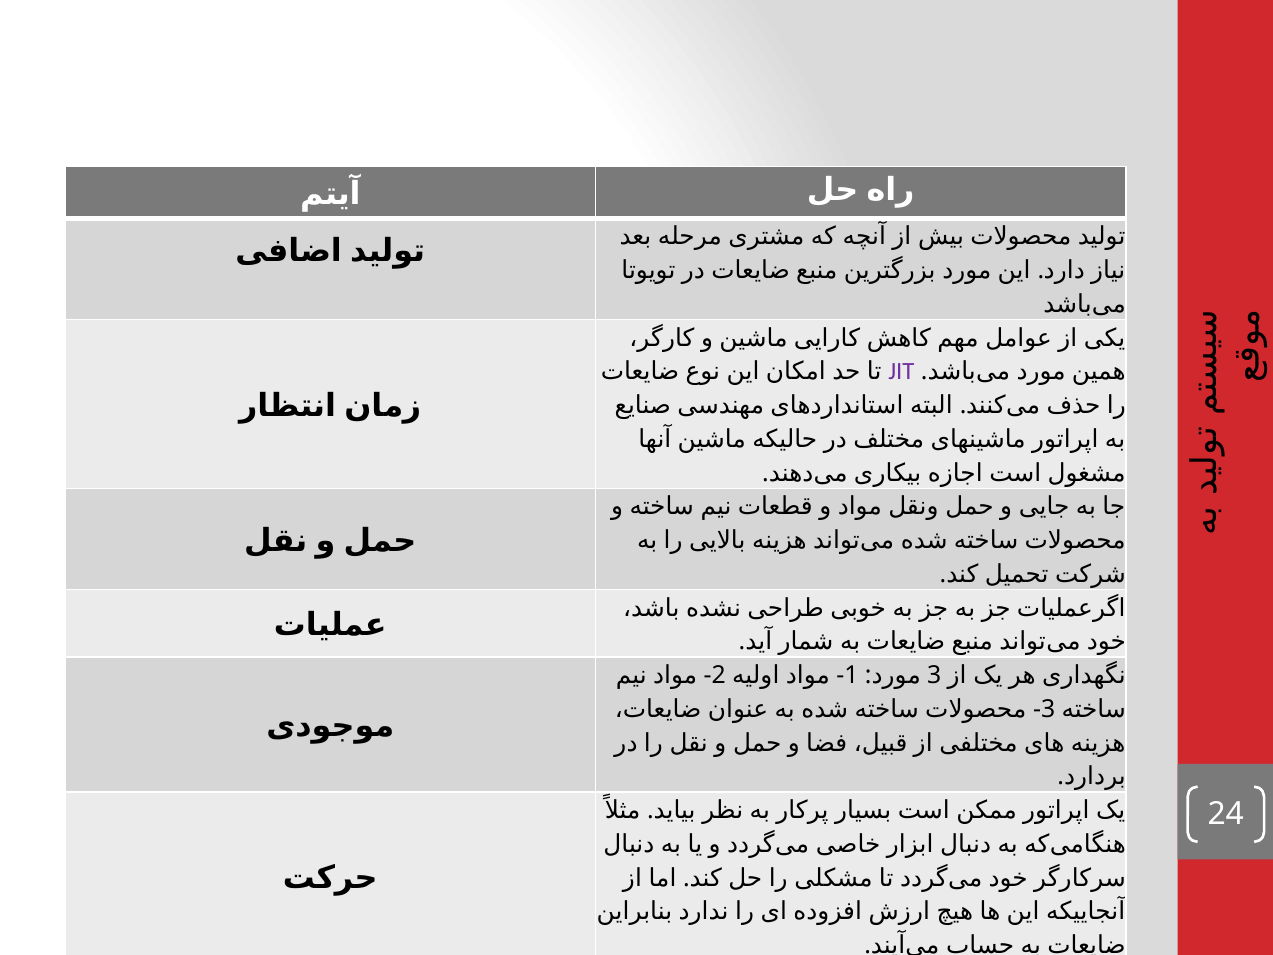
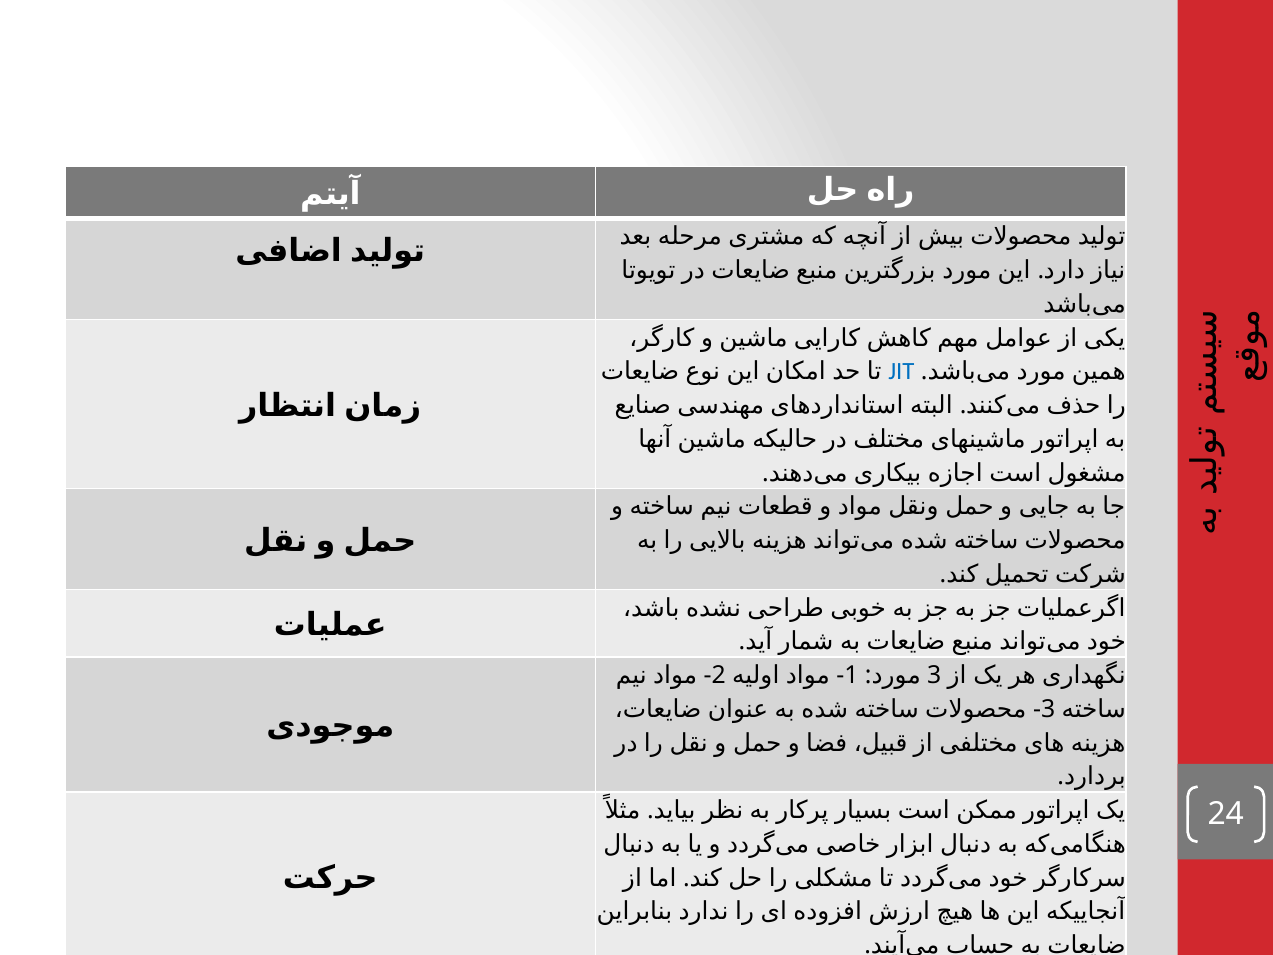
JIT colour: purple -> blue
